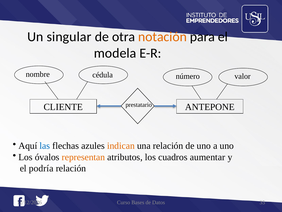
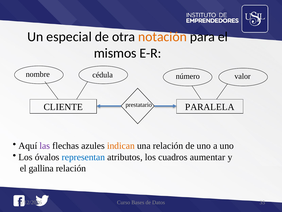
singular: singular -> especial
modela: modela -> mismos
ANTEPONE: ANTEPONE -> PARALELA
las colour: blue -> purple
representan colour: orange -> blue
podría: podría -> gallina
